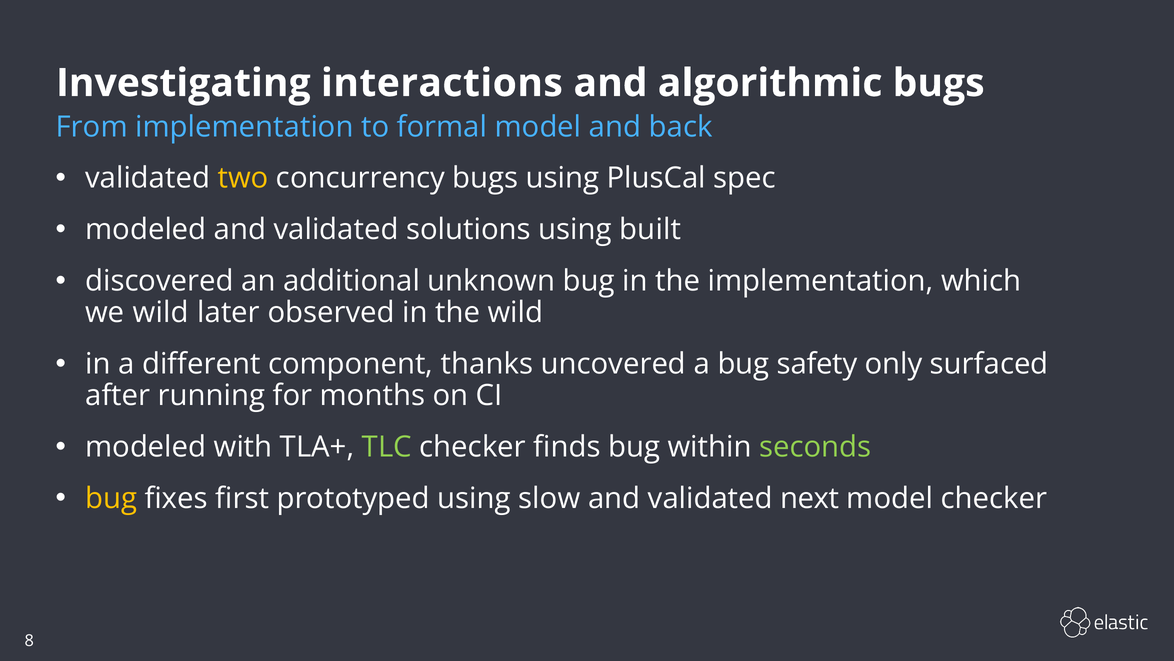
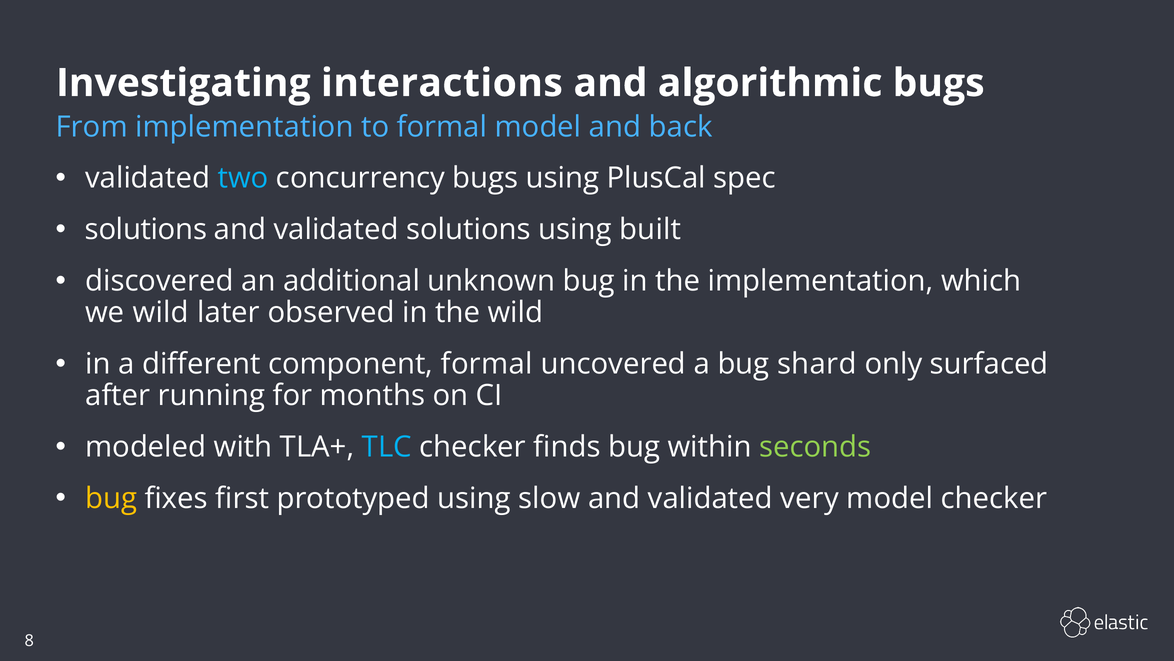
two colour: yellow -> light blue
modeled at (146, 229): modeled -> solutions
component thanks: thanks -> formal
safety: safety -> shard
TLC colour: light green -> light blue
next: next -> very
